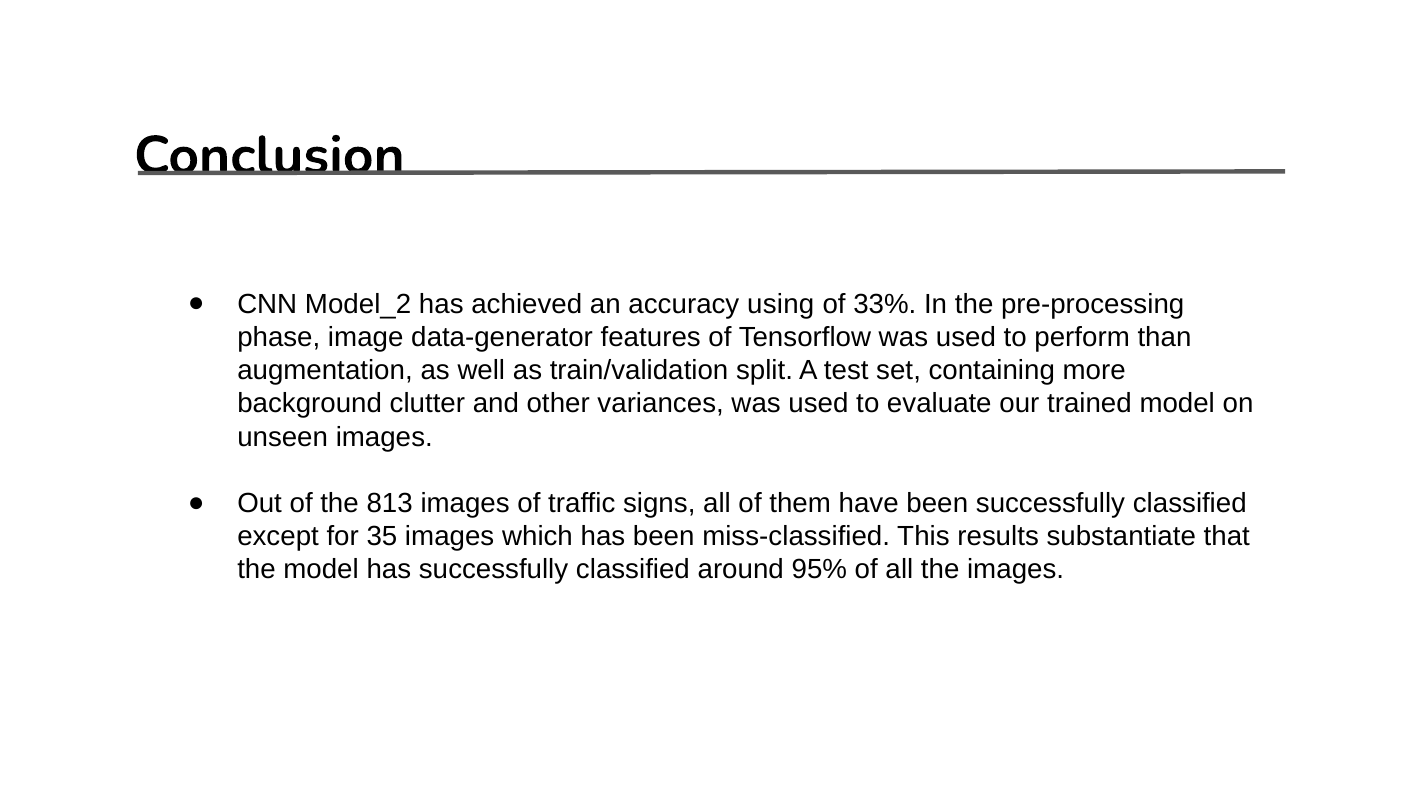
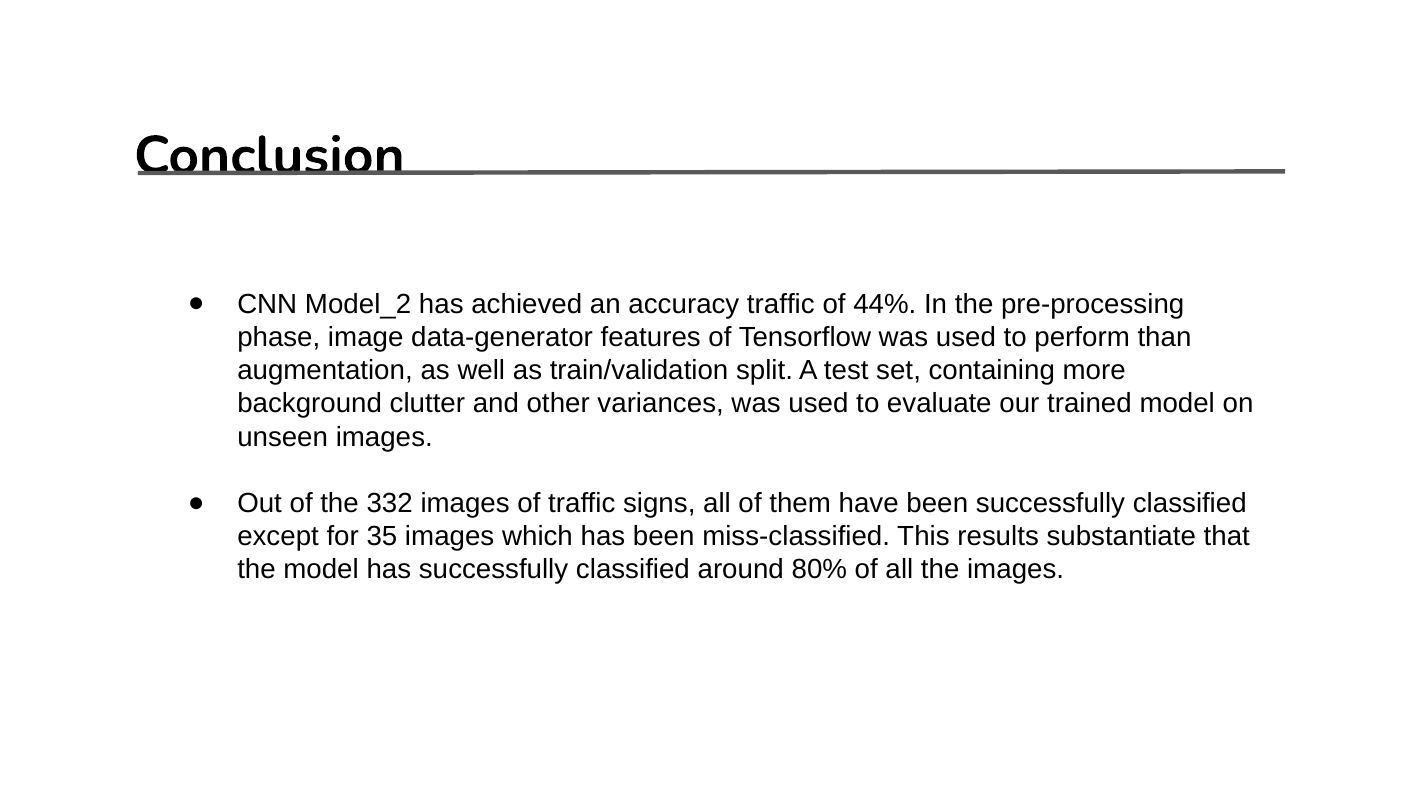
accuracy using: using -> traffic
33%: 33% -> 44%
813: 813 -> 332
95%: 95% -> 80%
